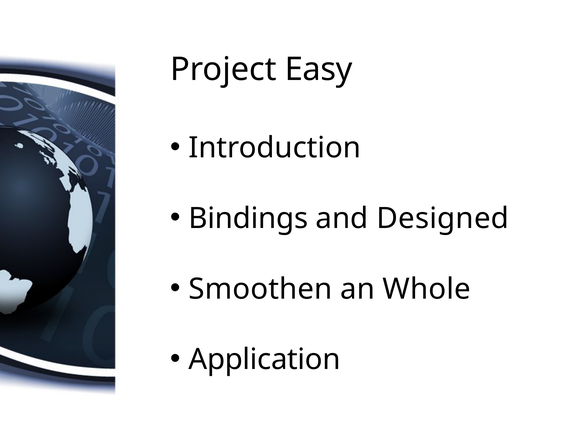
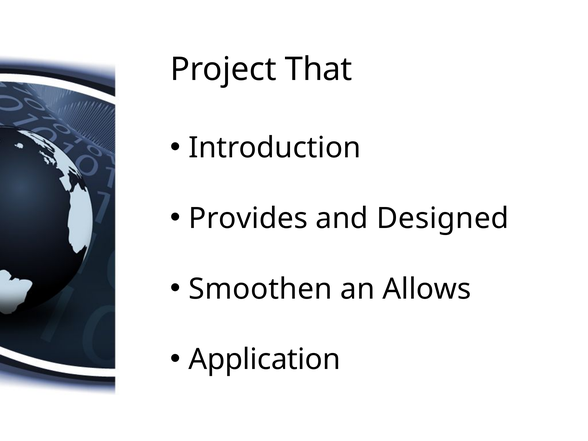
Easy: Easy -> That
Bindings: Bindings -> Provides
Whole: Whole -> Allows
